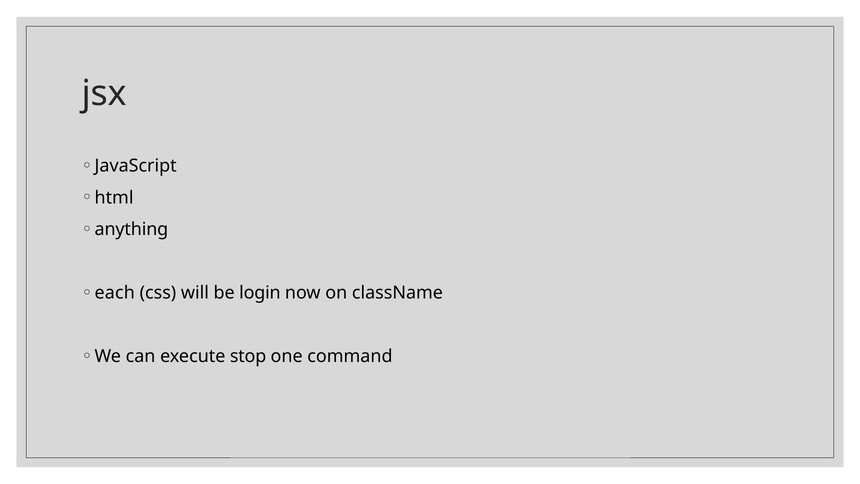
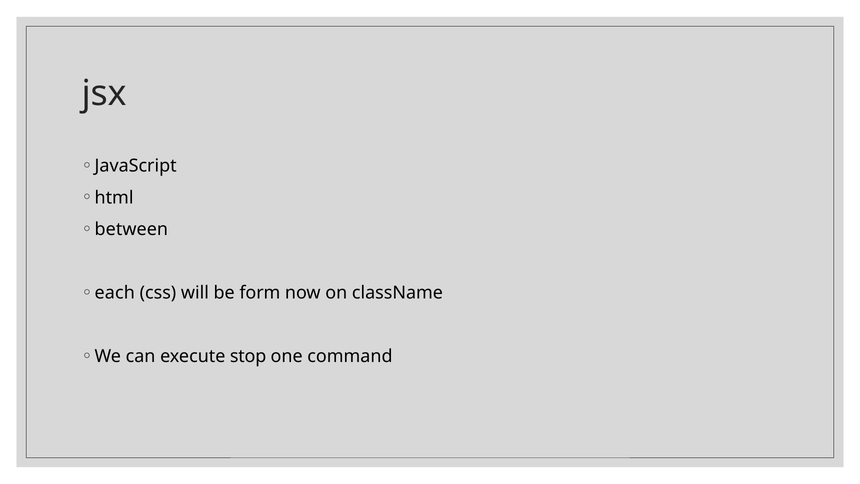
anything: anything -> between
login: login -> form
